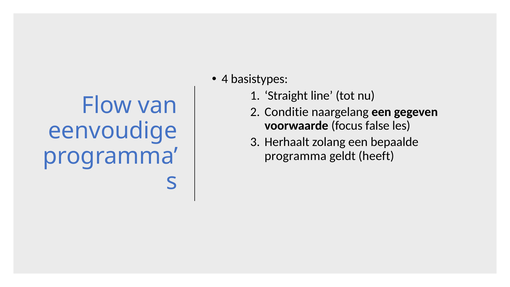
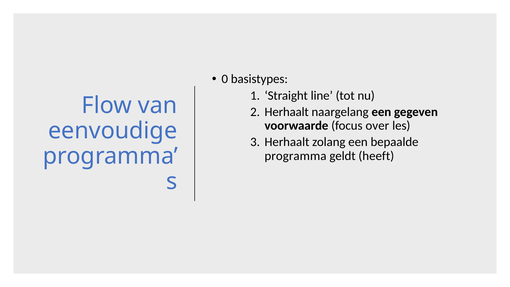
4: 4 -> 0
Conditie at (287, 112): Conditie -> Herhaalt
false: false -> over
